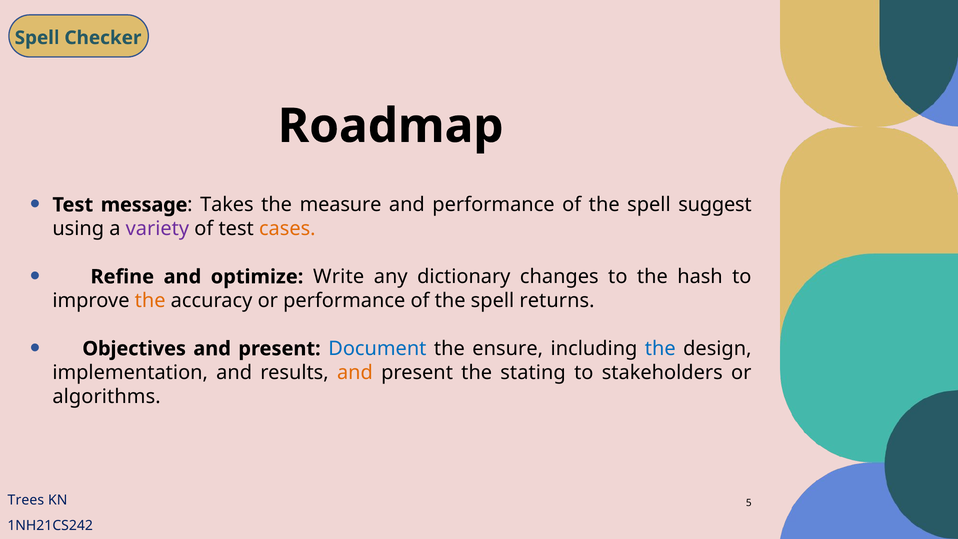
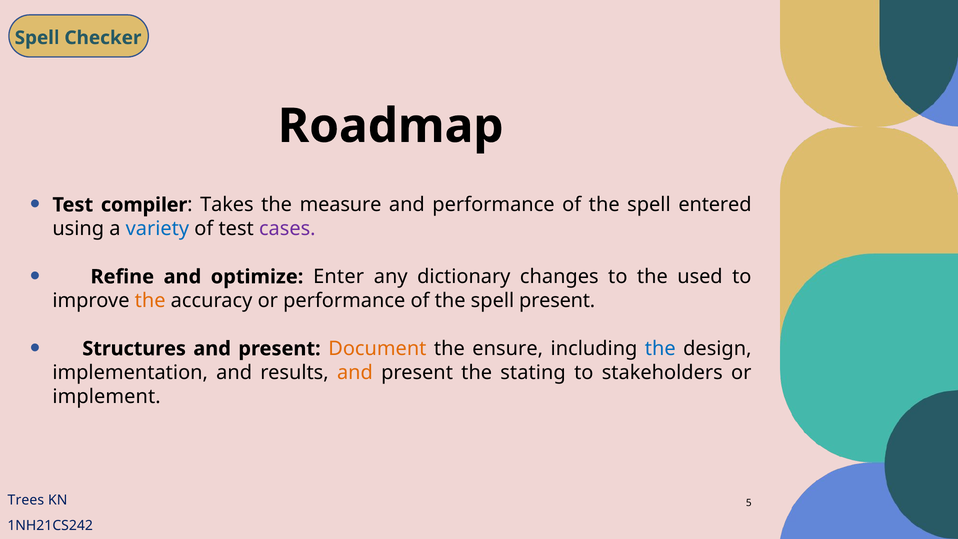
message: message -> compiler
suggest: suggest -> entered
variety colour: purple -> blue
cases colour: orange -> purple
Write: Write -> Enter
hash: hash -> used
spell returns: returns -> present
Objectives: Objectives -> Structures
Document colour: blue -> orange
algorithms: algorithms -> implement
